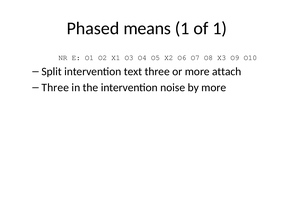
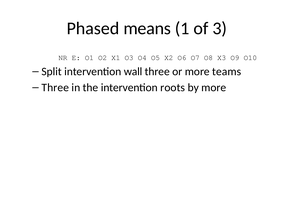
of 1: 1 -> 3
text: text -> wall
attach: attach -> teams
noise: noise -> roots
